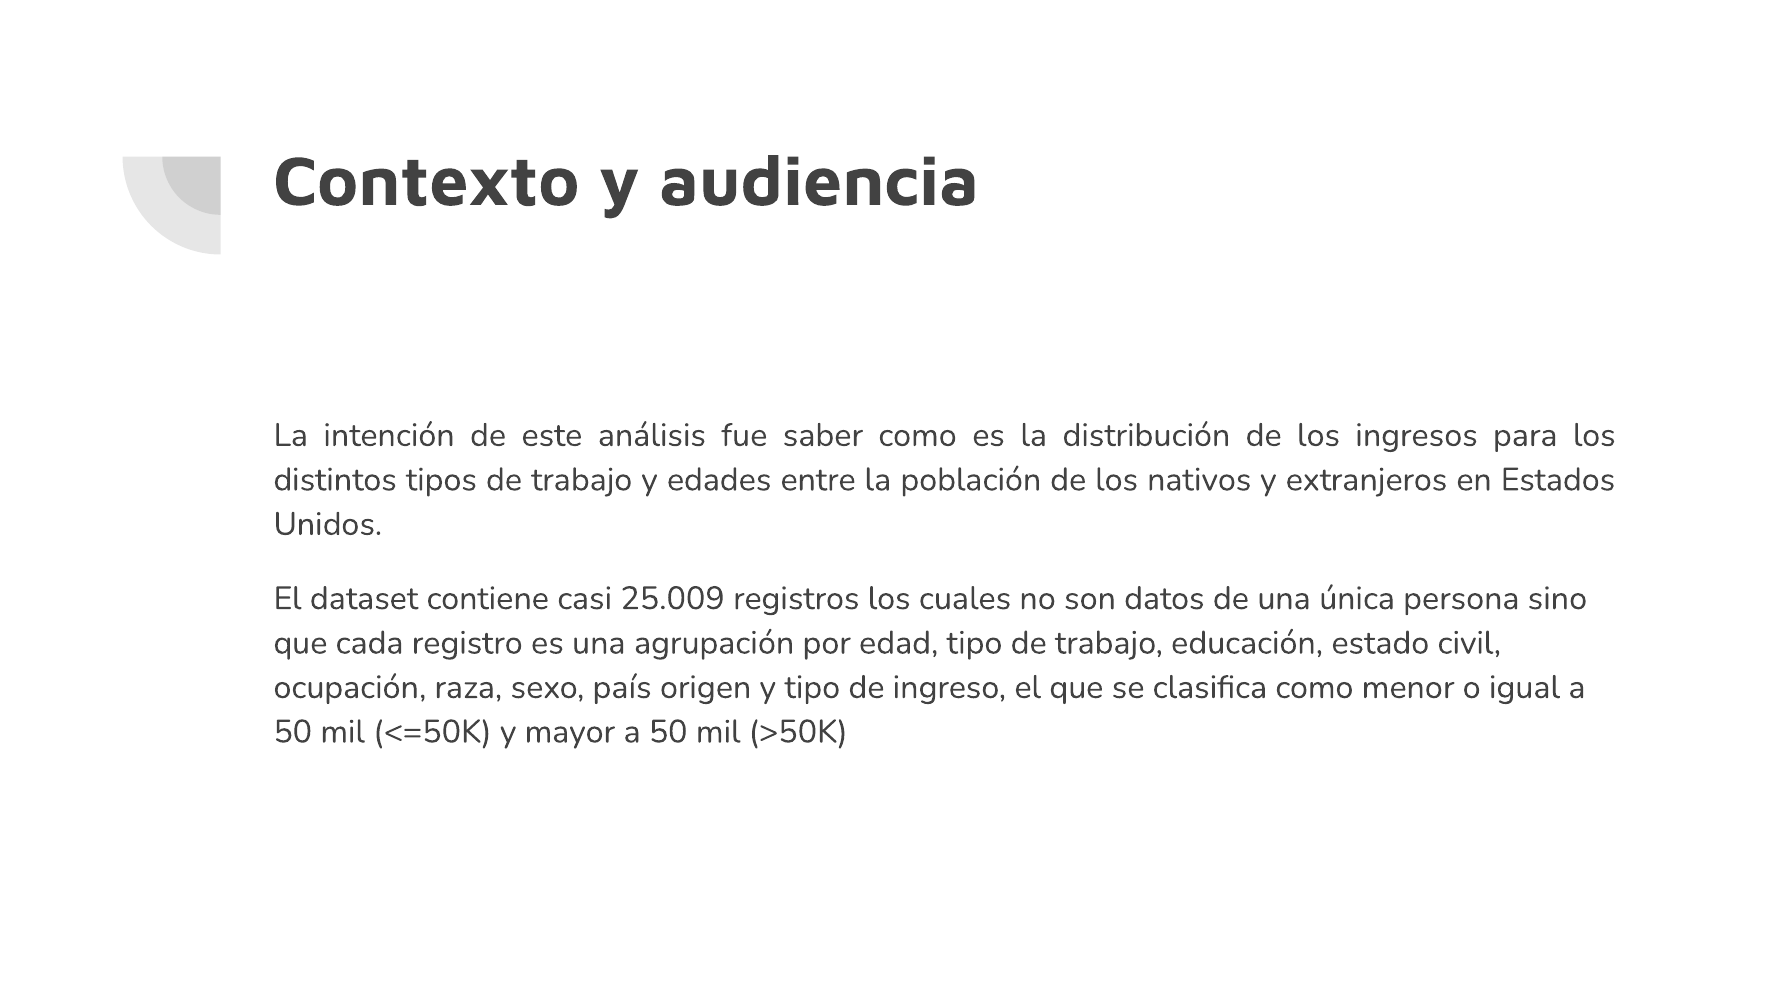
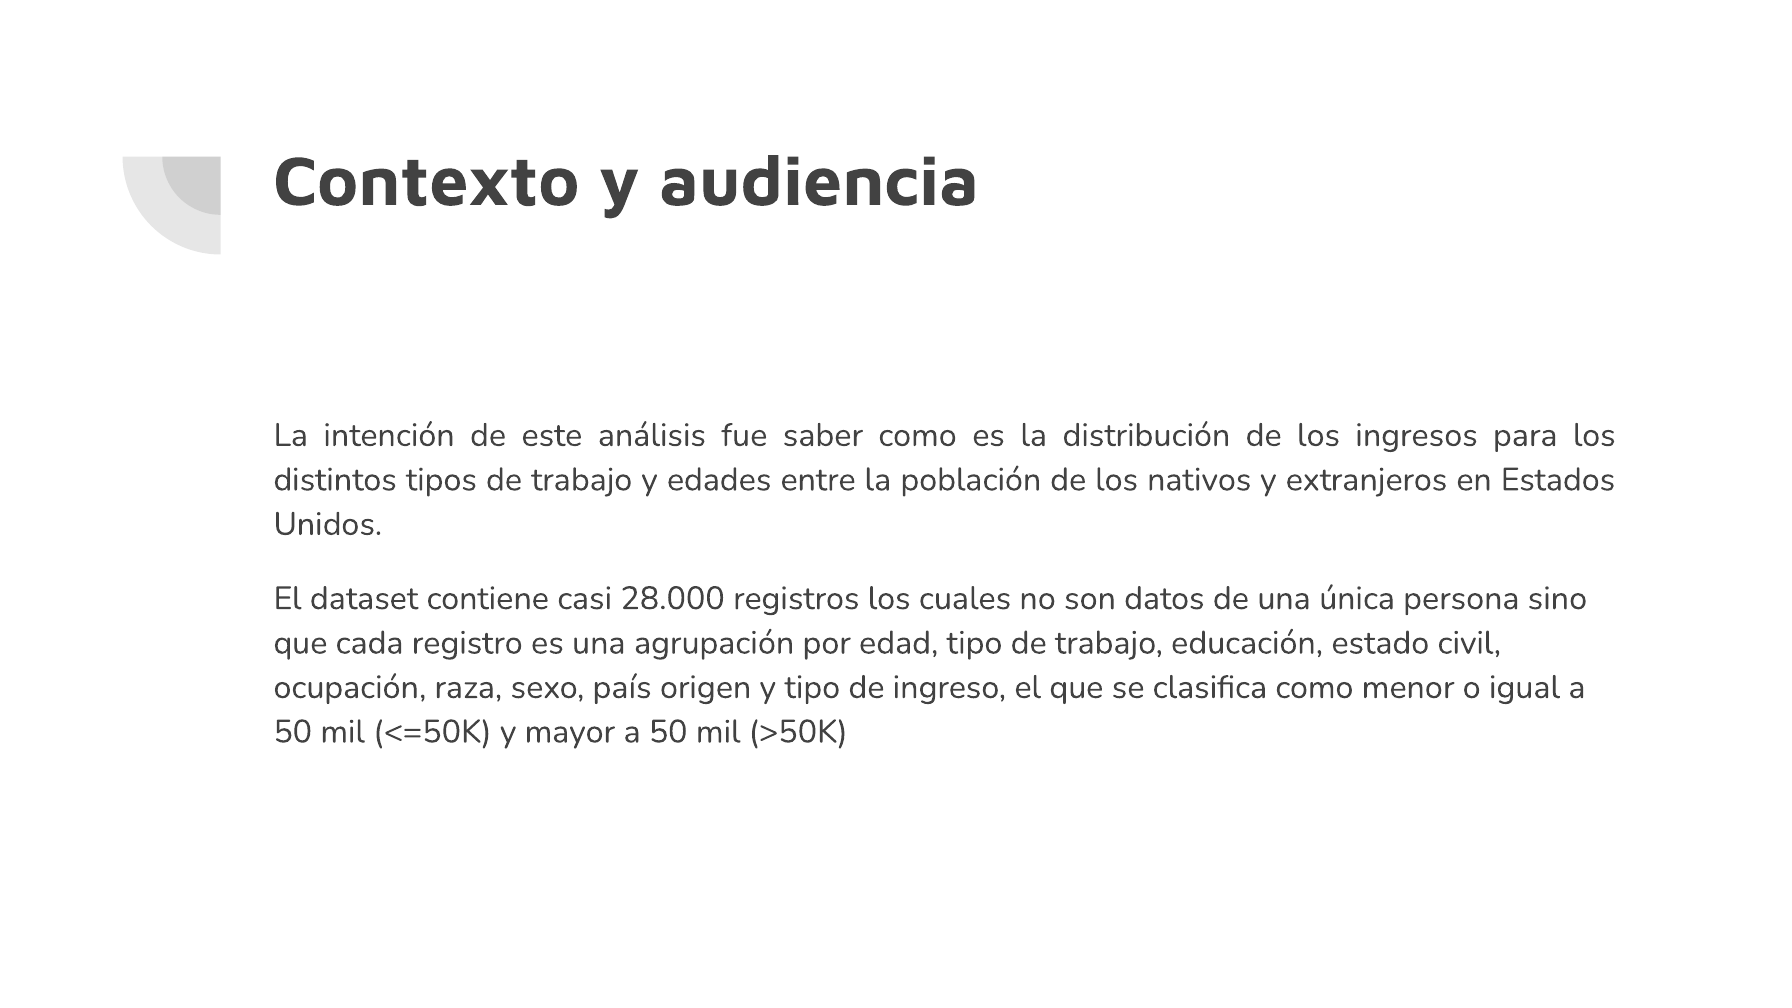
25.009: 25.009 -> 28.000
